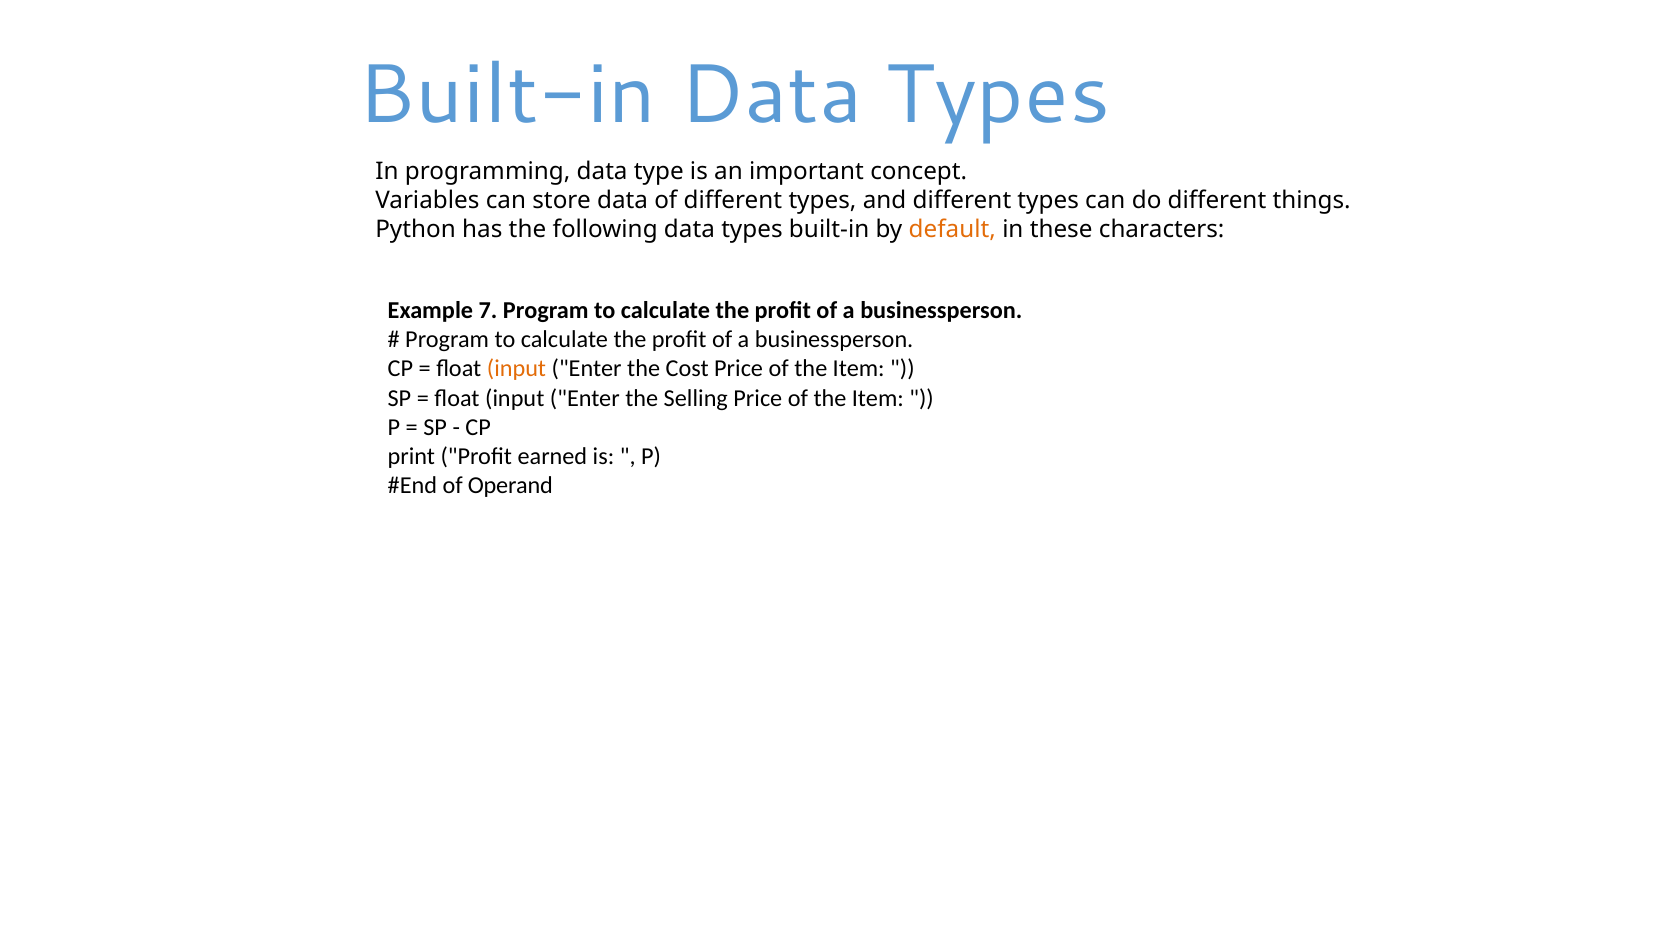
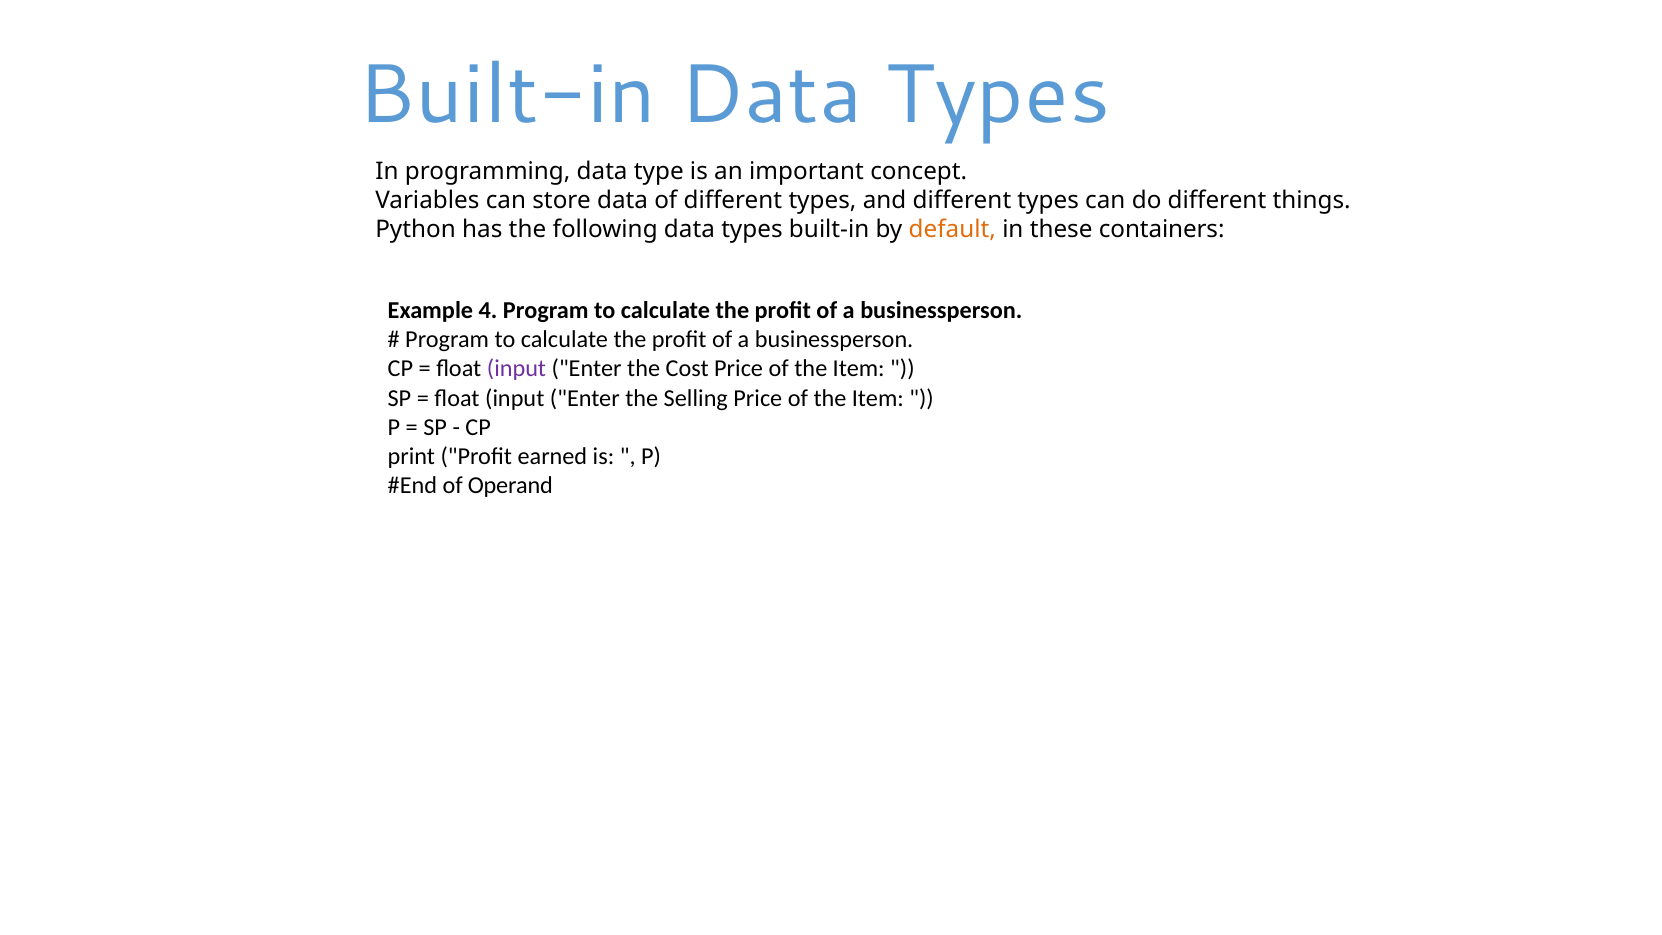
characters: characters -> containers
7: 7 -> 4
input at (517, 369) colour: orange -> purple
